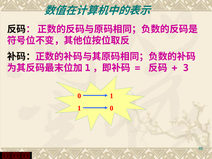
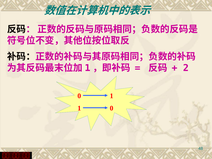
3: 3 -> 2
